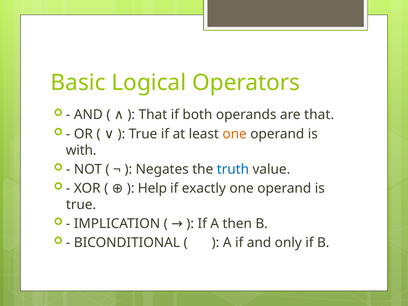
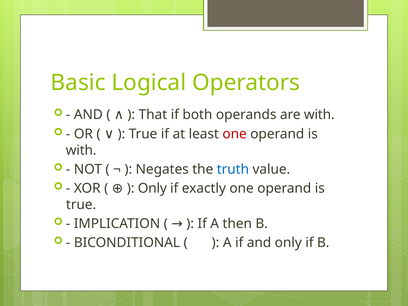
are that: that -> with
one at (235, 134) colour: orange -> red
Help at (152, 188): Help -> Only
